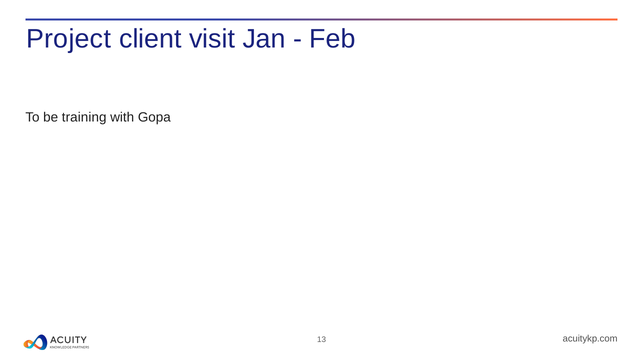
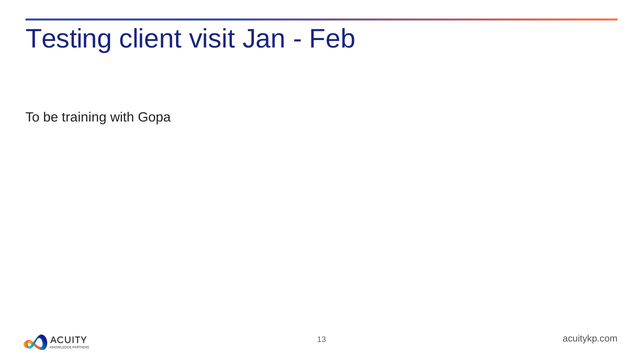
Project: Project -> Testing
